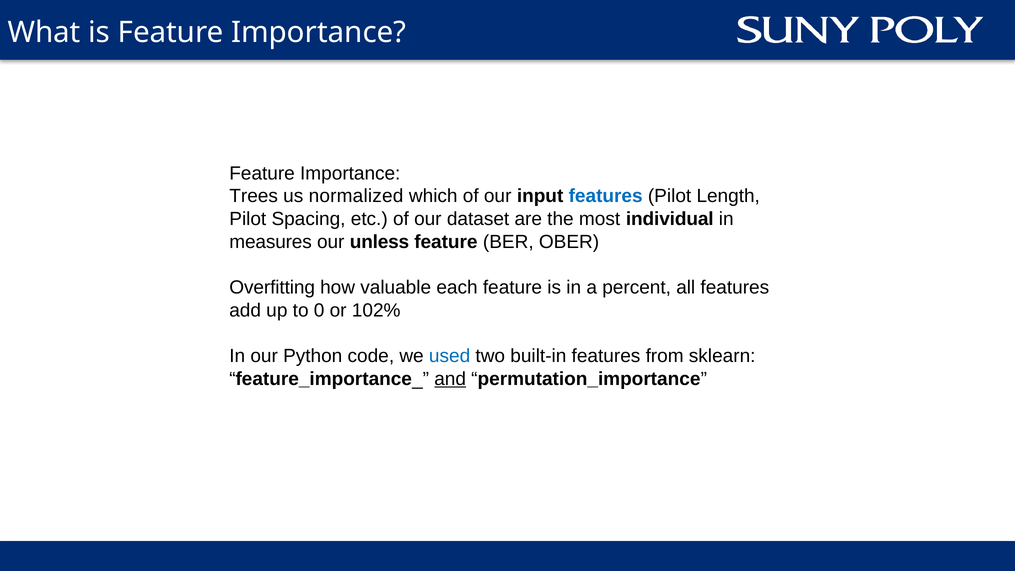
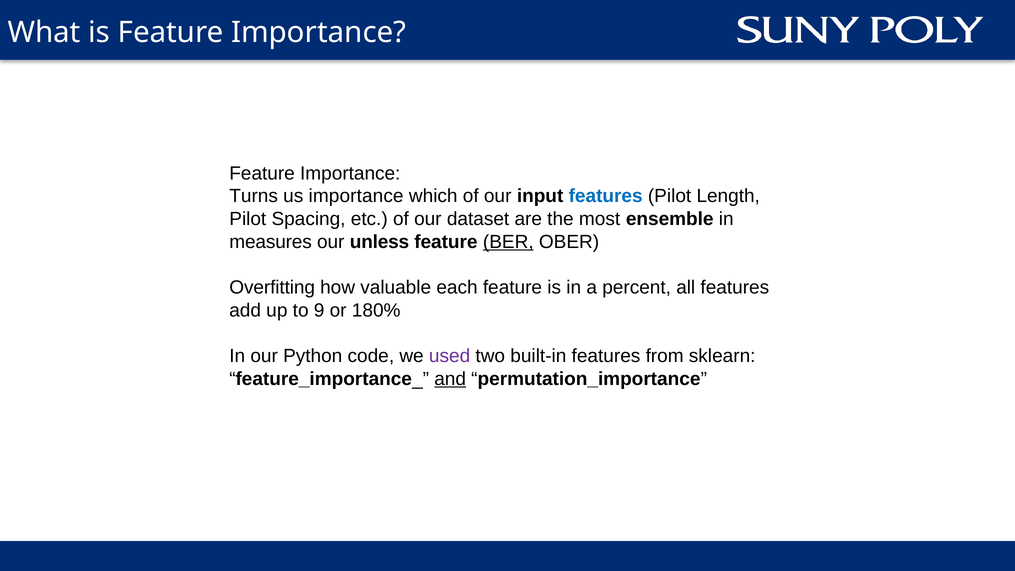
Trees: Trees -> Turns
us normalized: normalized -> importance
individual: individual -> ensemble
BER underline: none -> present
0: 0 -> 9
102%: 102% -> 180%
used colour: blue -> purple
